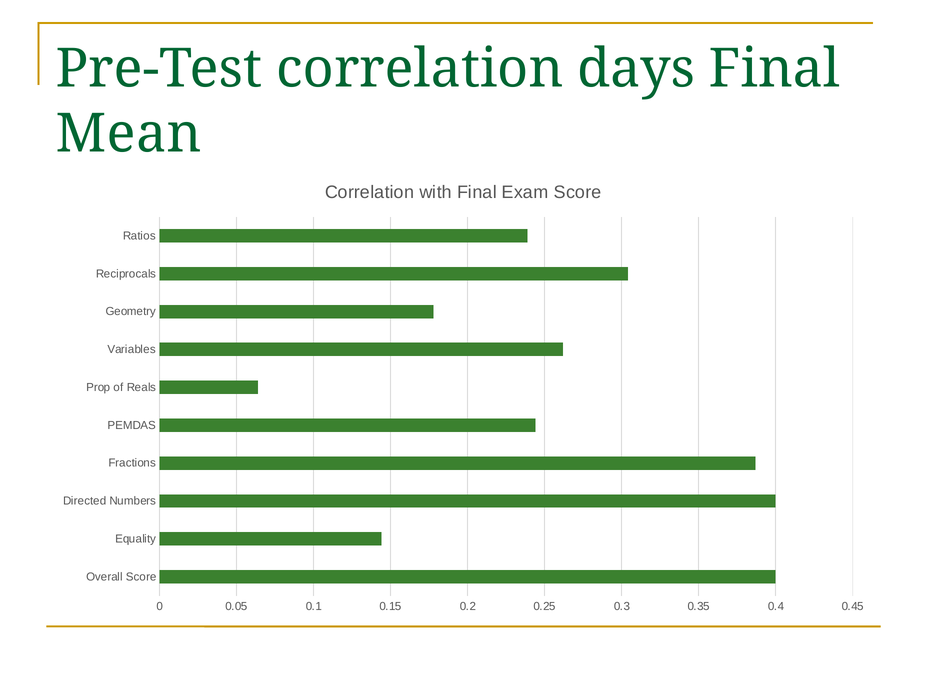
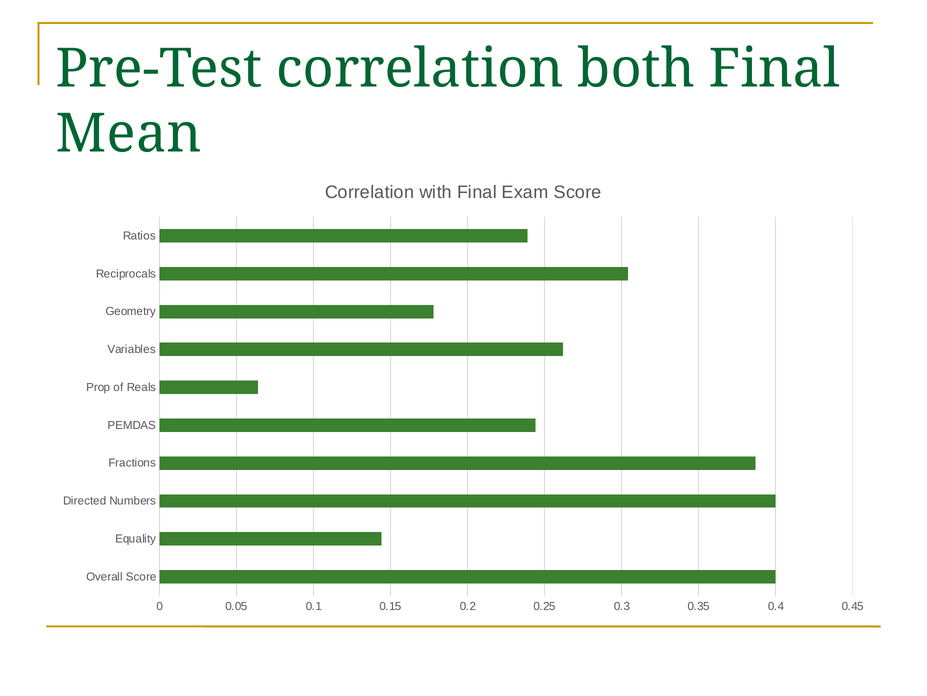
days: days -> both
